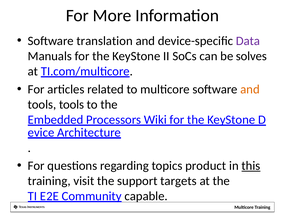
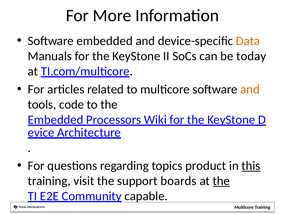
Software translation: translation -> embedded
Data colour: purple -> orange
solves: solves -> today
tools tools: tools -> code
targets: targets -> boards
the at (221, 181) underline: none -> present
